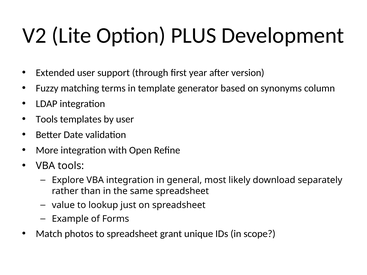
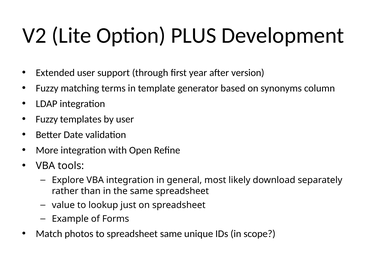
Tools at (47, 119): Tools -> Fuzzy
spreadsheet grant: grant -> same
